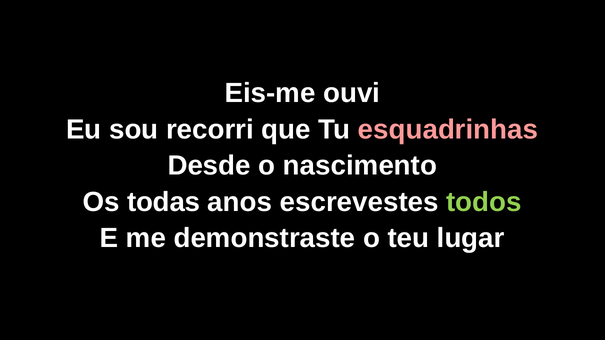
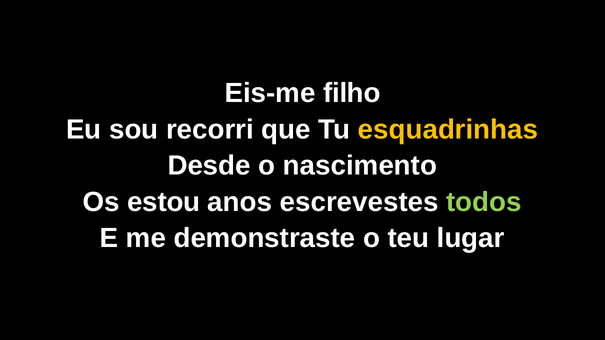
ouvi: ouvi -> filho
esquadrinhas colour: pink -> yellow
todas: todas -> estou
